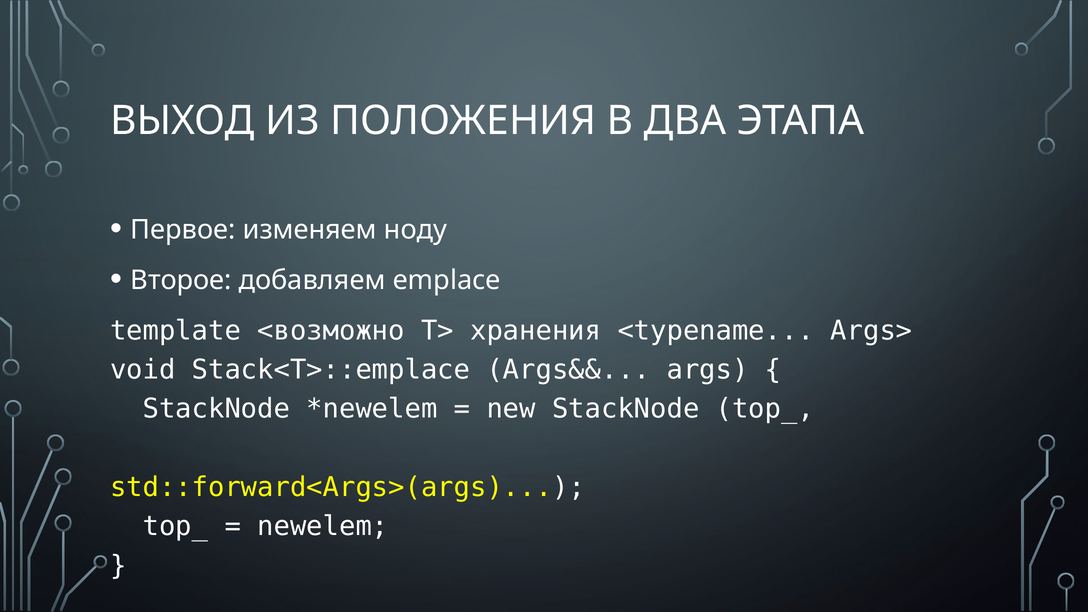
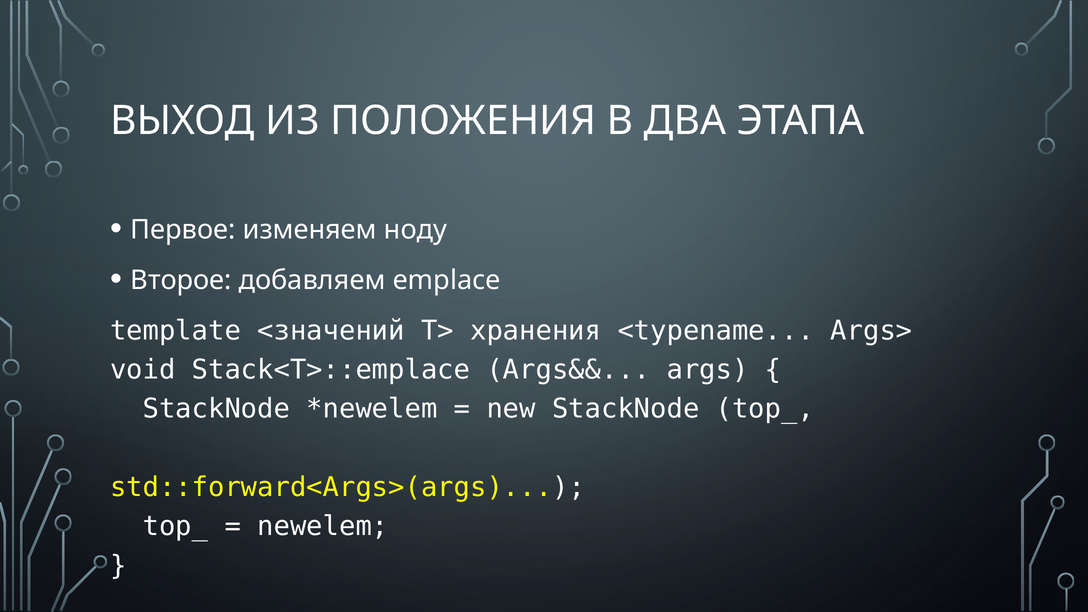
<возможно: <возможно -> <значений
